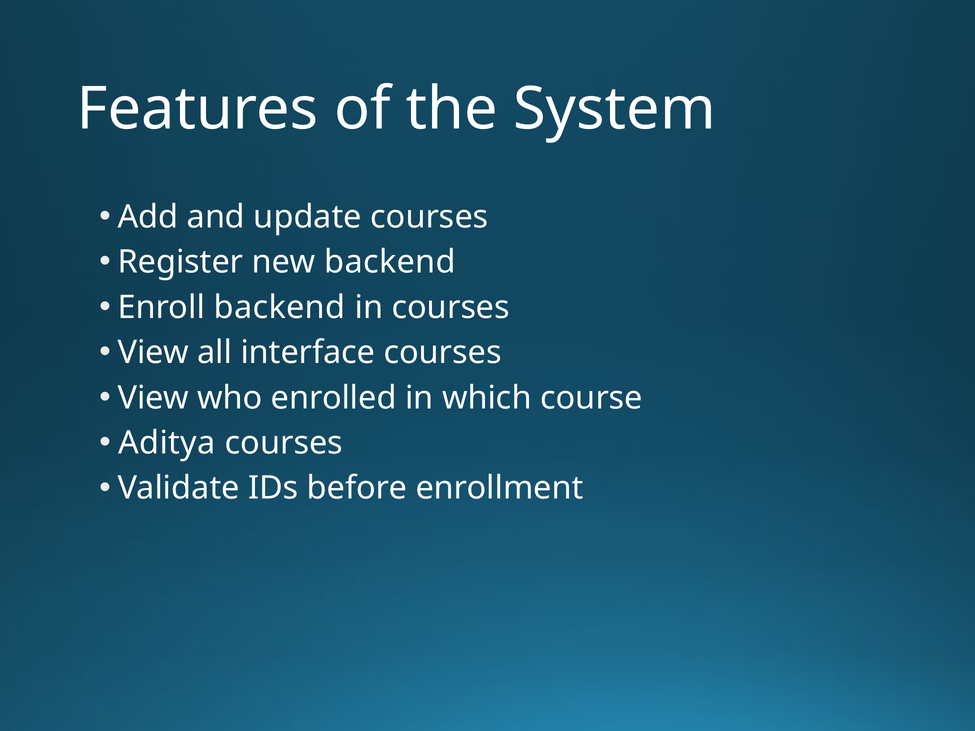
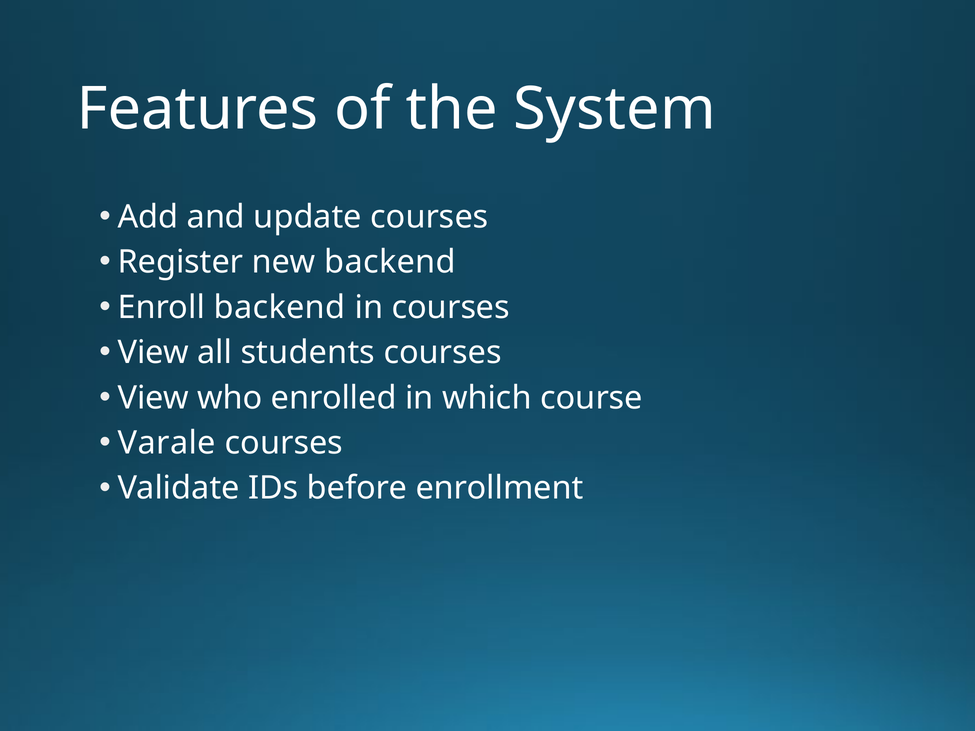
interface: interface -> students
Aditya: Aditya -> Varale
